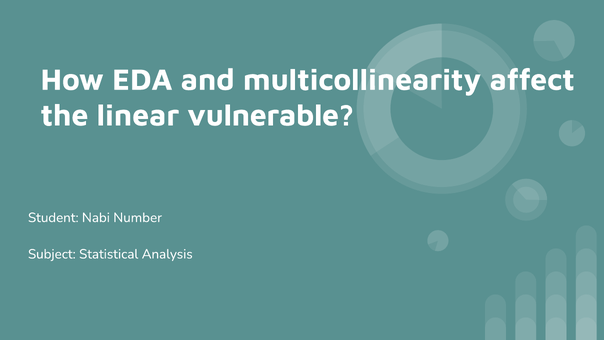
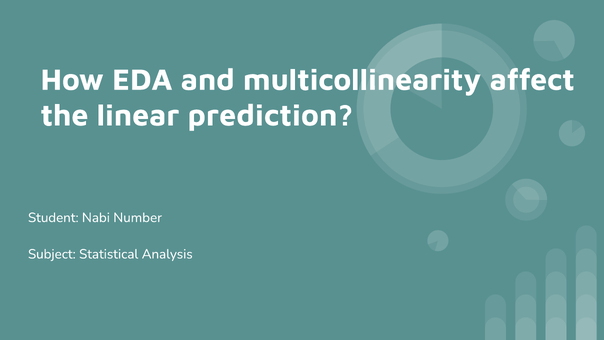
vulnerable: vulnerable -> prediction
